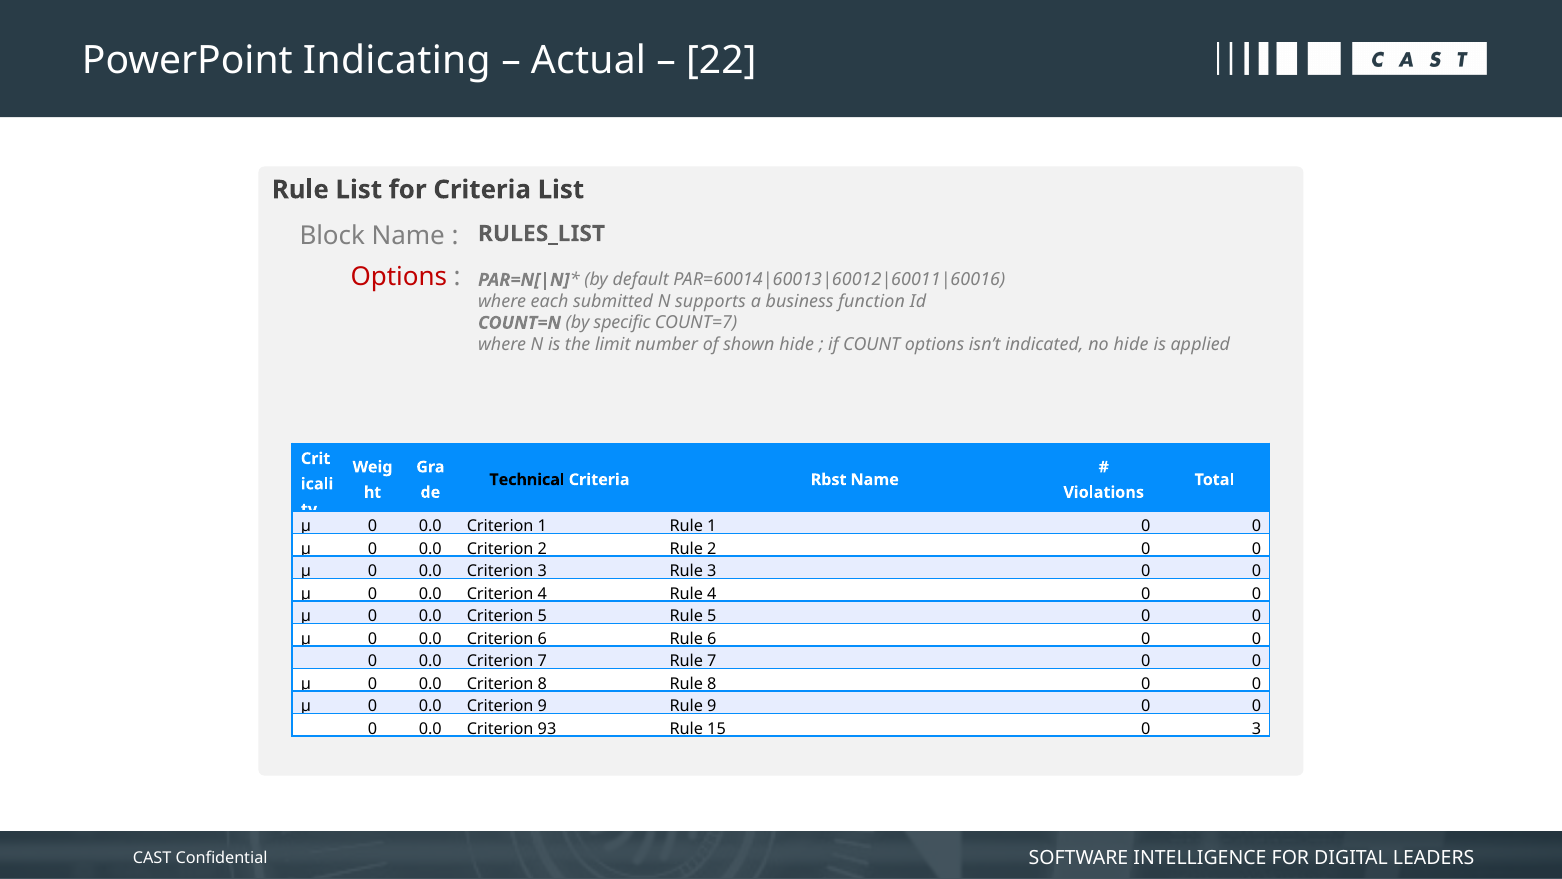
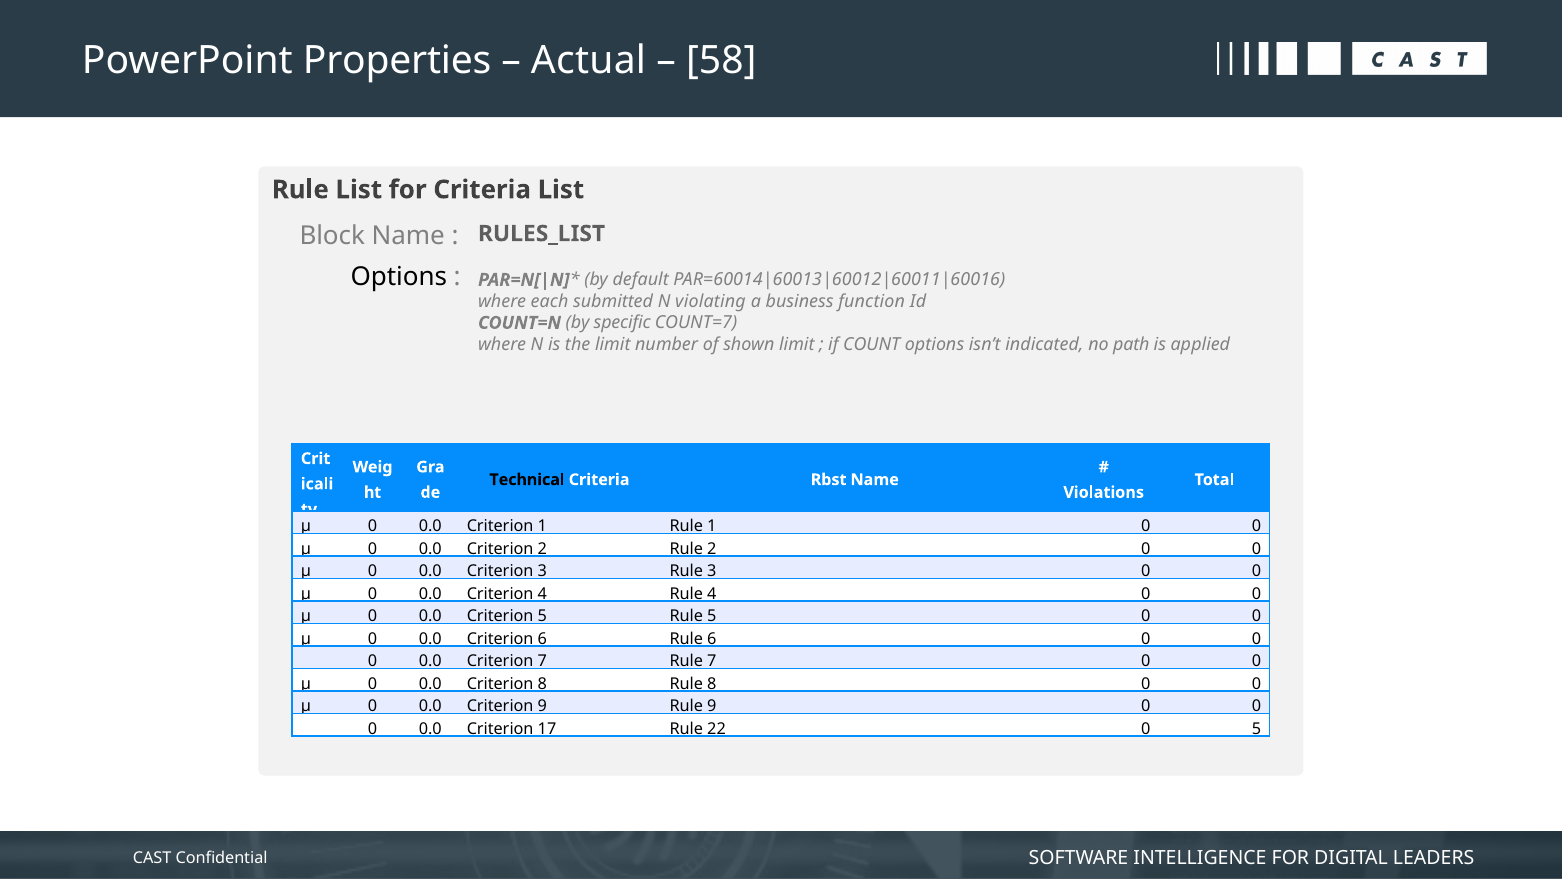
Indicating: Indicating -> Properties
22: 22 -> 58
Options at (399, 277) colour: red -> black
supports: supports -> violating
shown hide: hide -> limit
no hide: hide -> path
93: 93 -> 17
15: 15 -> 22
0 3: 3 -> 5
